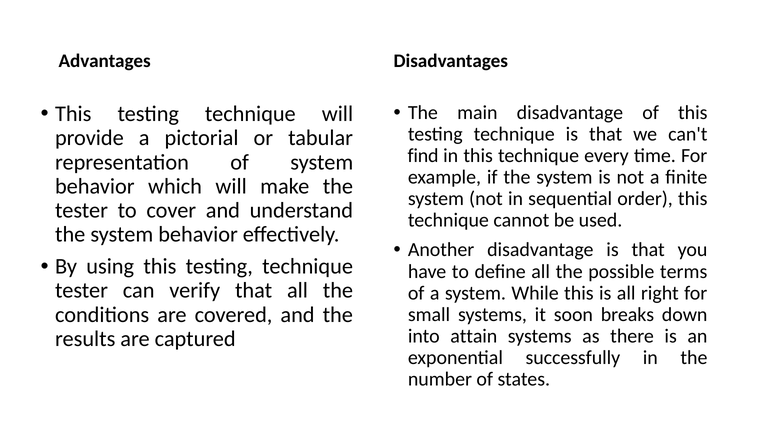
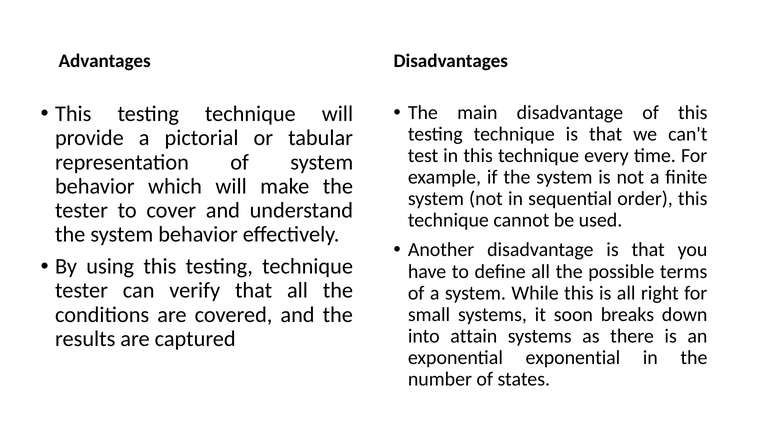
find: find -> test
exponential successfully: successfully -> exponential
